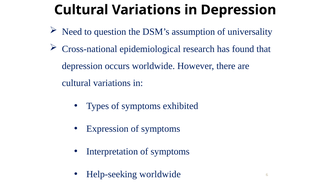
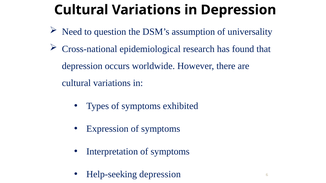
Help-seeking worldwide: worldwide -> depression
